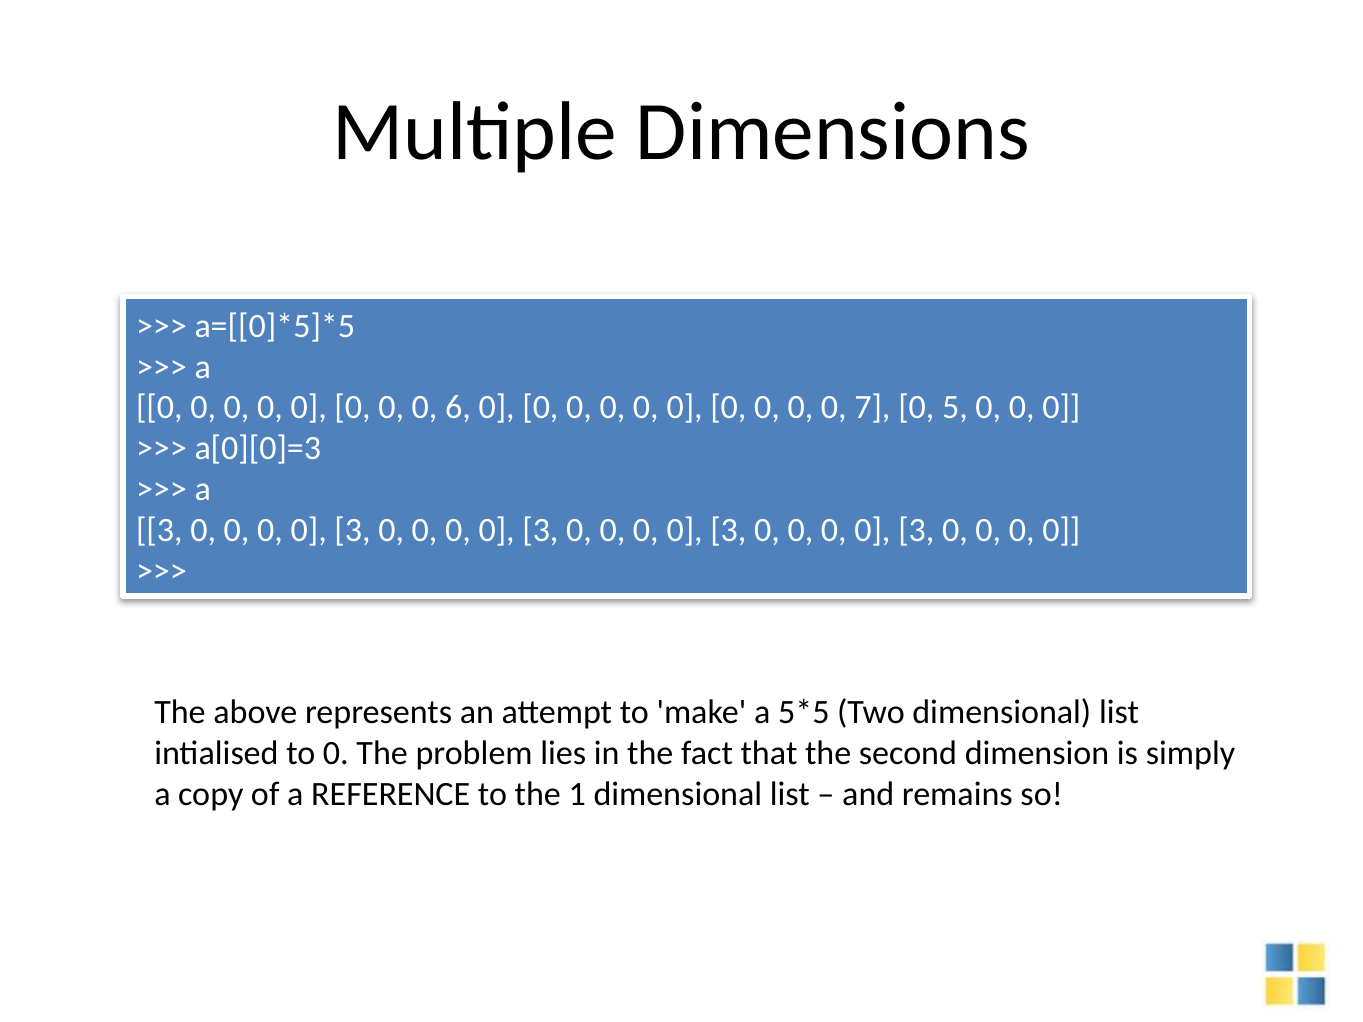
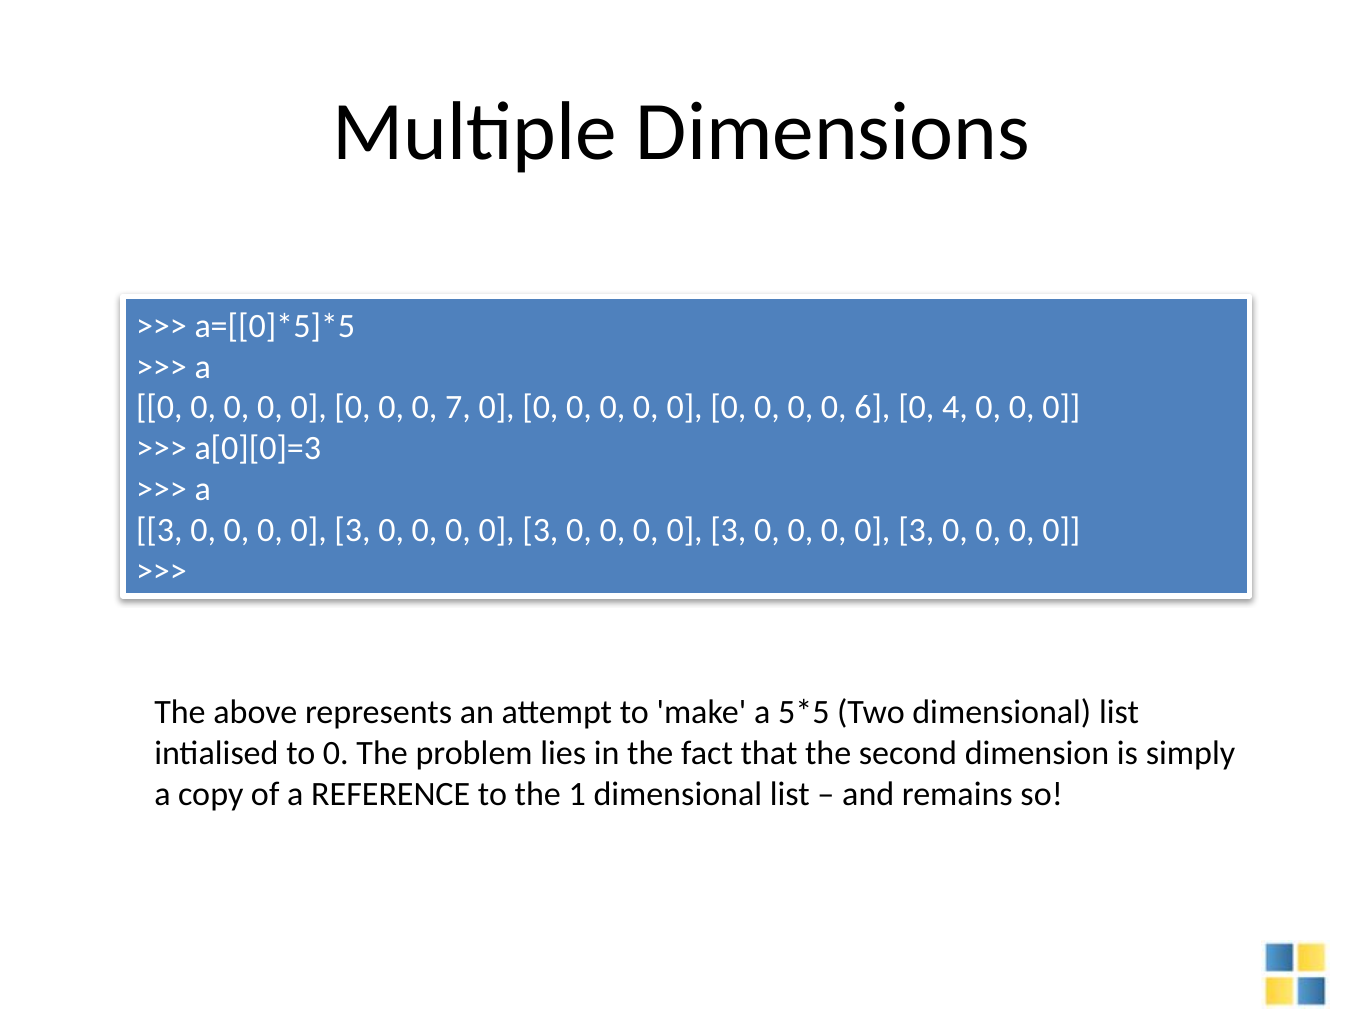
6: 6 -> 7
7: 7 -> 6
5: 5 -> 4
